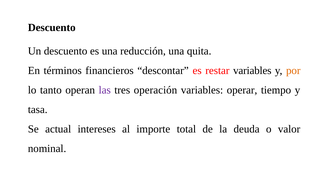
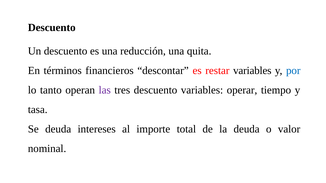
por colour: orange -> blue
tres operación: operación -> descuento
Se actual: actual -> deuda
